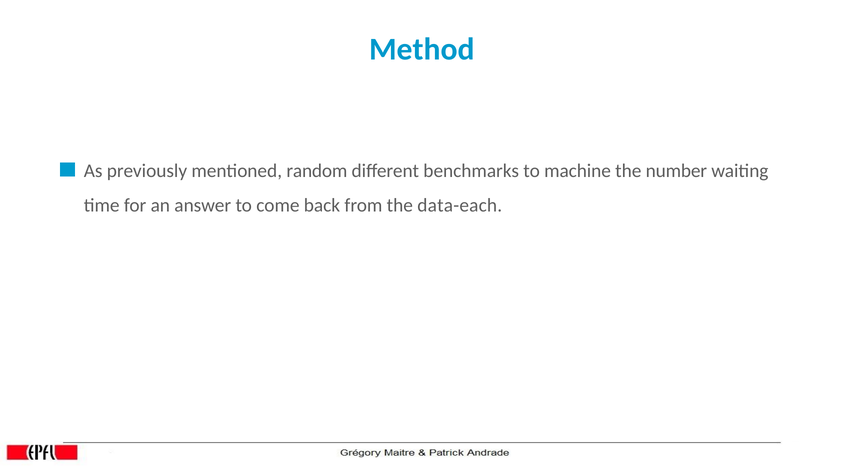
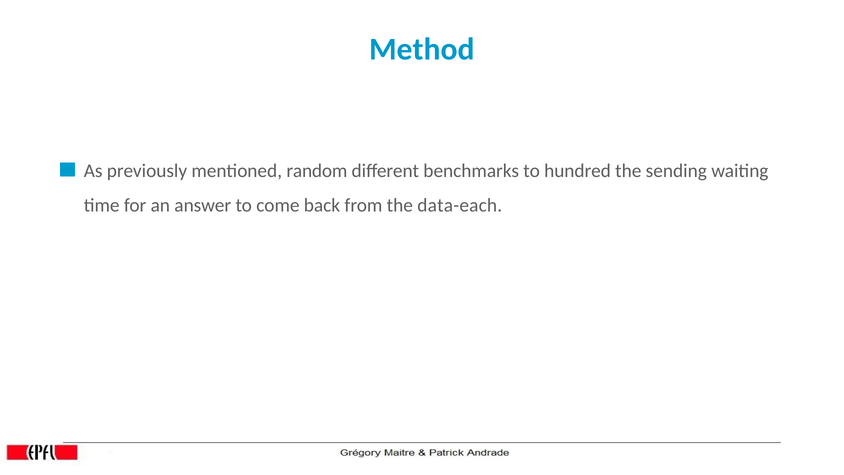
machine: machine -> hundred
number: number -> sending
